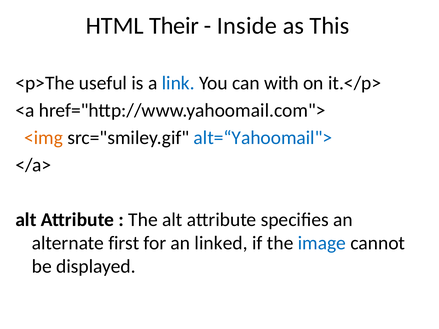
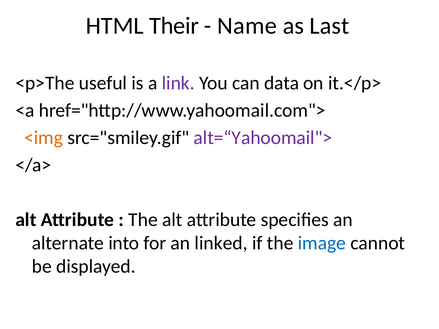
Inside: Inside -> Name
This: This -> Last
link colour: blue -> purple
with: with -> data
alt=“Yahoomail"> colour: blue -> purple
first: first -> into
